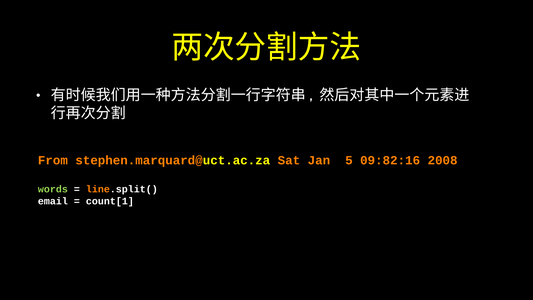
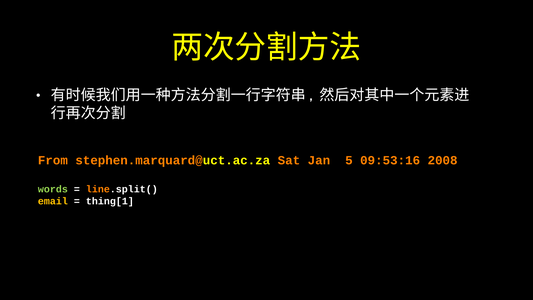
09:82:16: 09:82:16 -> 09:53:16
email colour: white -> yellow
count[1: count[1 -> thing[1
